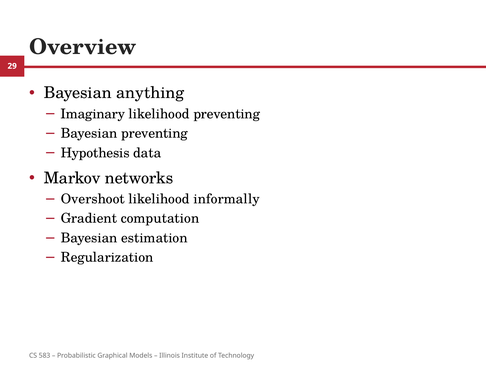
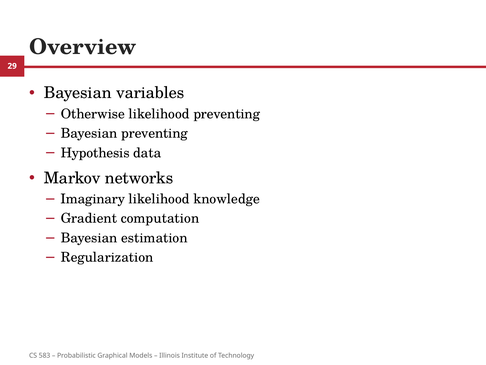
anything: anything -> variables
Imaginary: Imaginary -> Otherwise
Overshoot: Overshoot -> Imaginary
informally: informally -> knowledge
